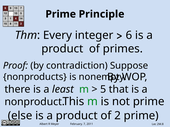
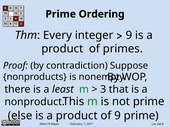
Principle: Principle -> Ordering
6 at (129, 35): 6 -> 9
5: 5 -> 3
of 2: 2 -> 9
